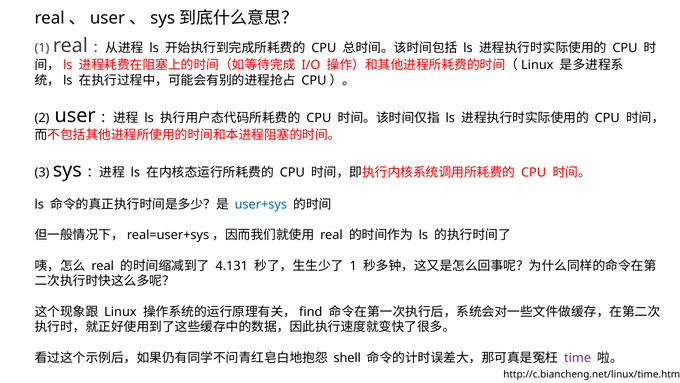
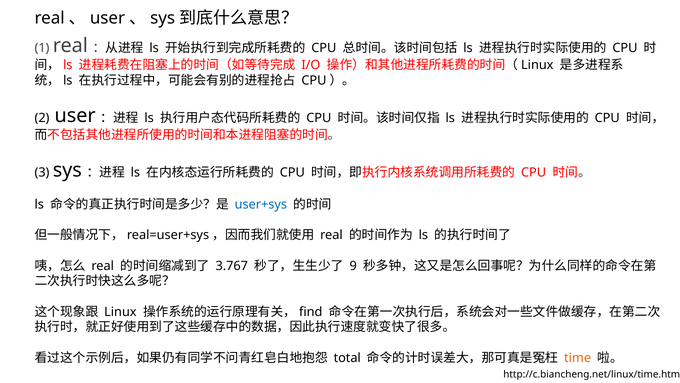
4.131: 4.131 -> 3.767
1 at (353, 266): 1 -> 9
shell: shell -> total
time colour: purple -> orange
